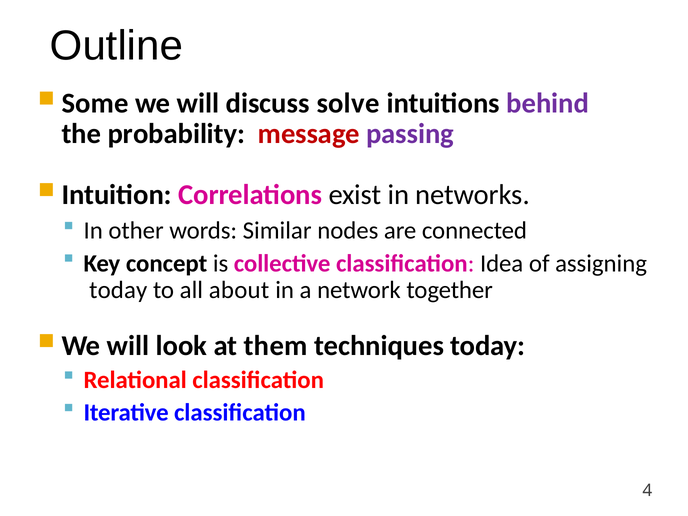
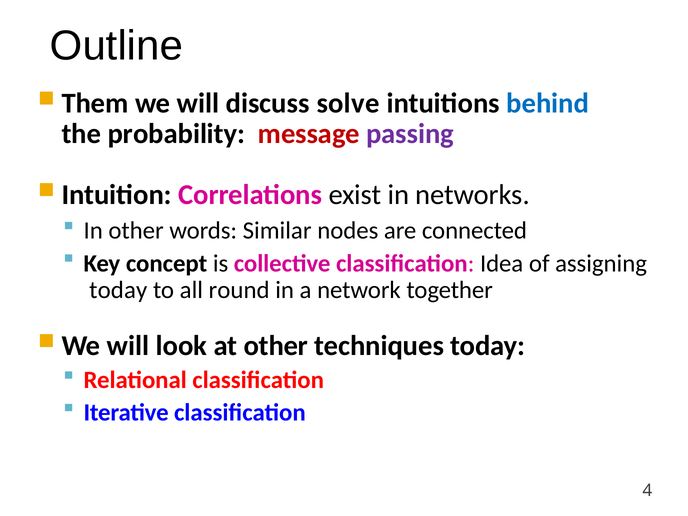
Some: Some -> Them
behind colour: purple -> blue
about: about -> round
at them: them -> other
